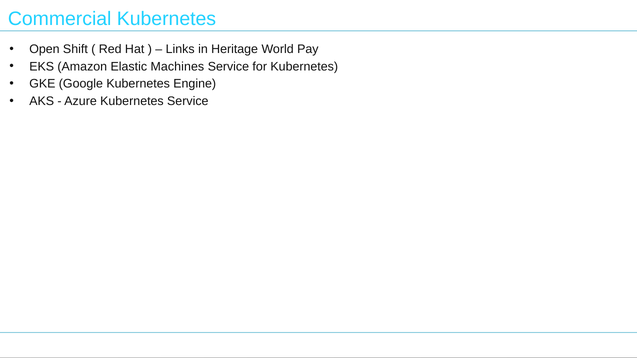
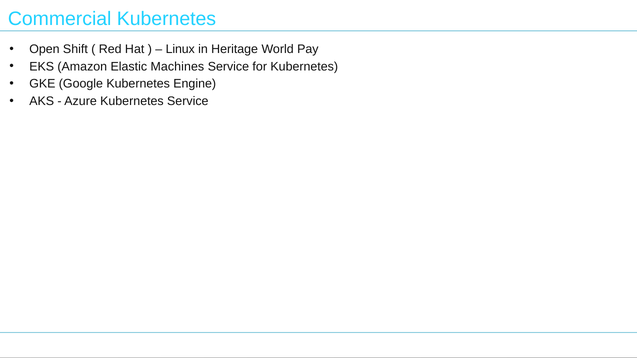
Links: Links -> Linux
